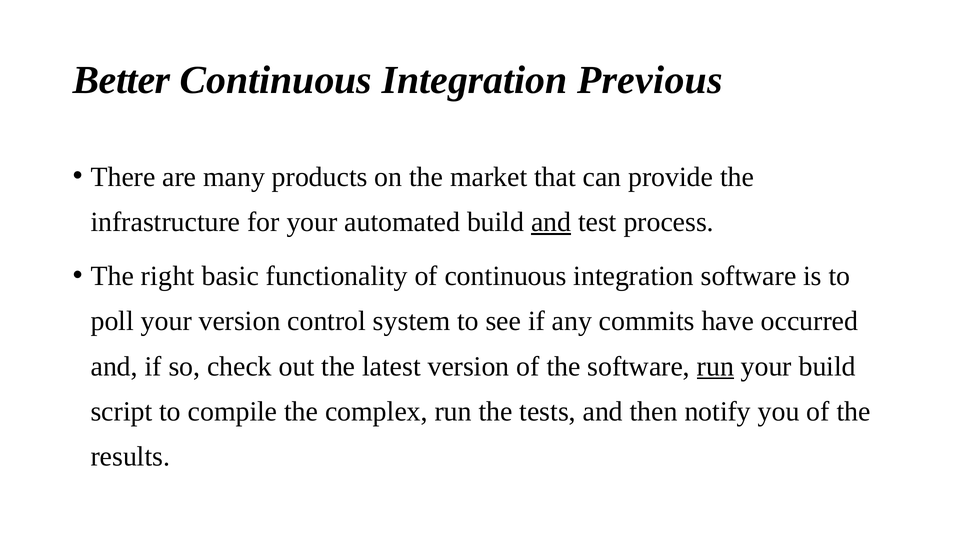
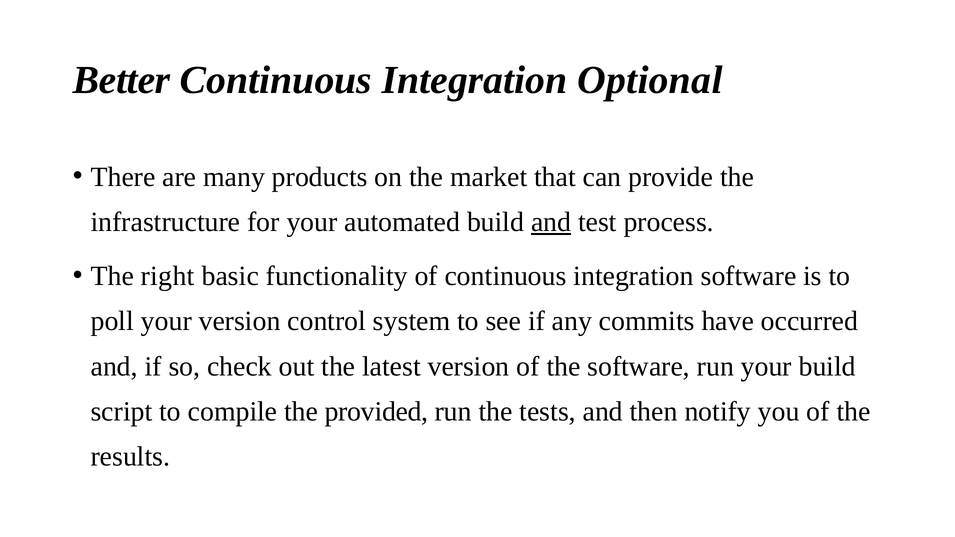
Previous: Previous -> Optional
run at (715, 366) underline: present -> none
complex: complex -> provided
